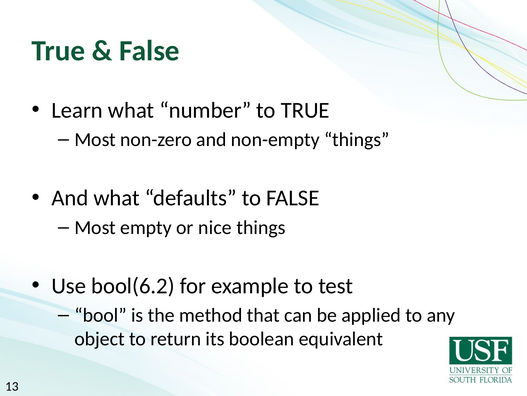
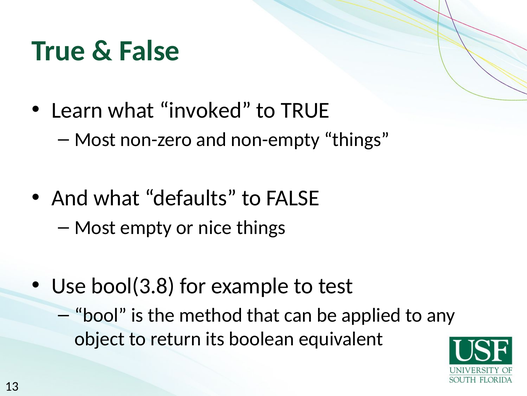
number: number -> invoked
bool(6.2: bool(6.2 -> bool(3.8
